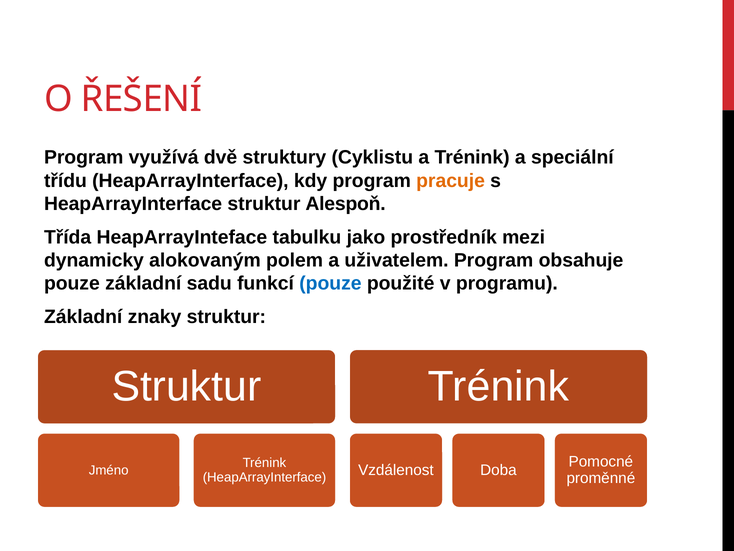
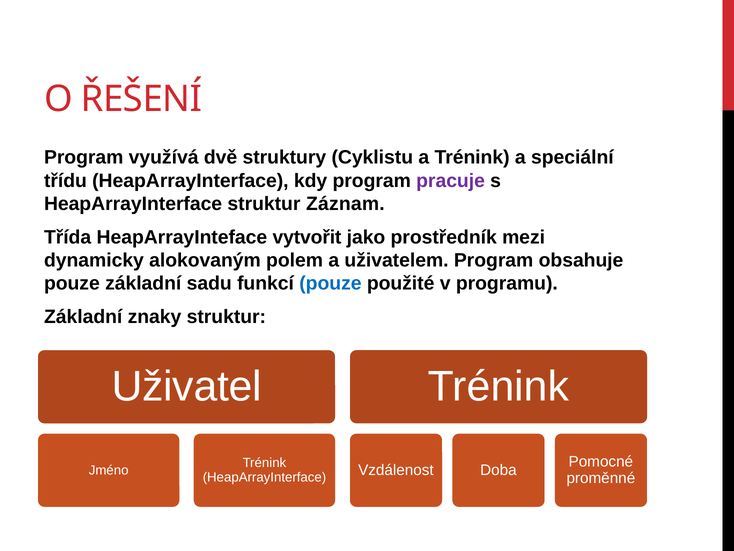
pracuje colour: orange -> purple
Alespoň: Alespoň -> Záznam
tabulku: tabulku -> vytvořit
Struktur at (186, 386): Struktur -> Uživatel
